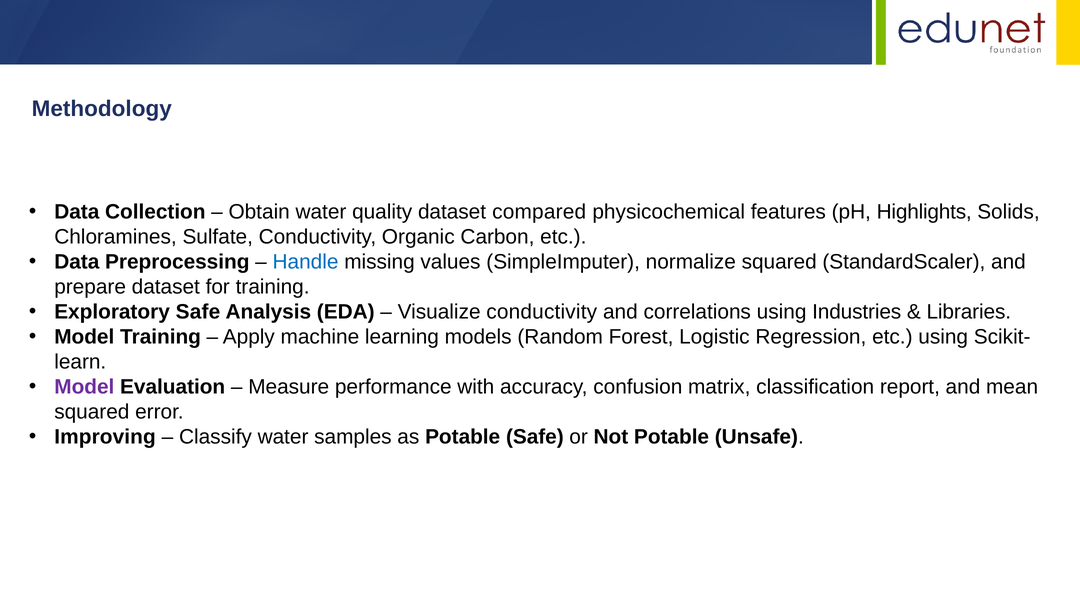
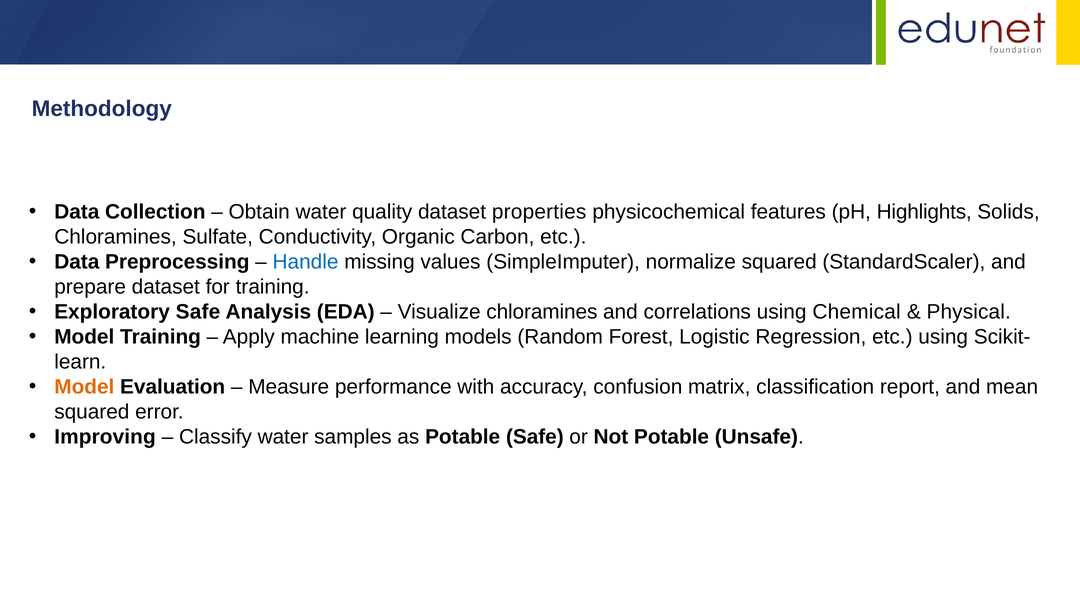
compared: compared -> properties
Visualize conductivity: conductivity -> chloramines
Industries: Industries -> Chemical
Libraries: Libraries -> Physical
Model at (84, 387) colour: purple -> orange
